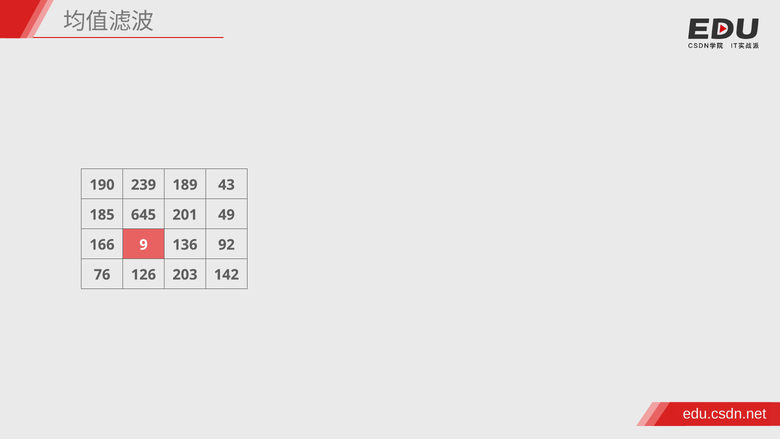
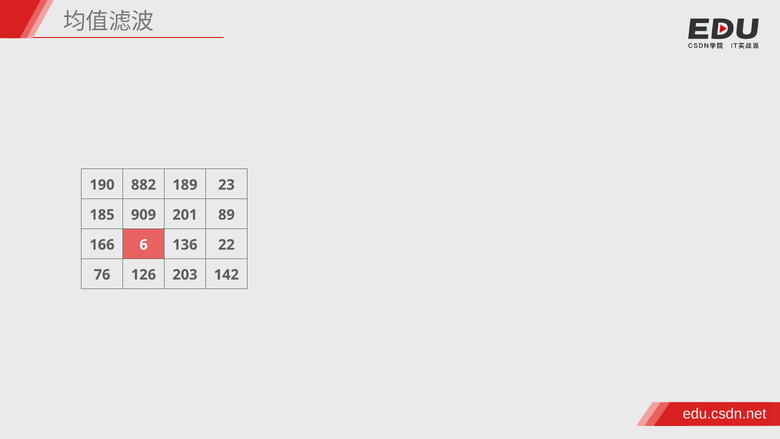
239: 239 -> 882
43: 43 -> 23
645: 645 -> 909
49: 49 -> 89
9: 9 -> 6
92: 92 -> 22
